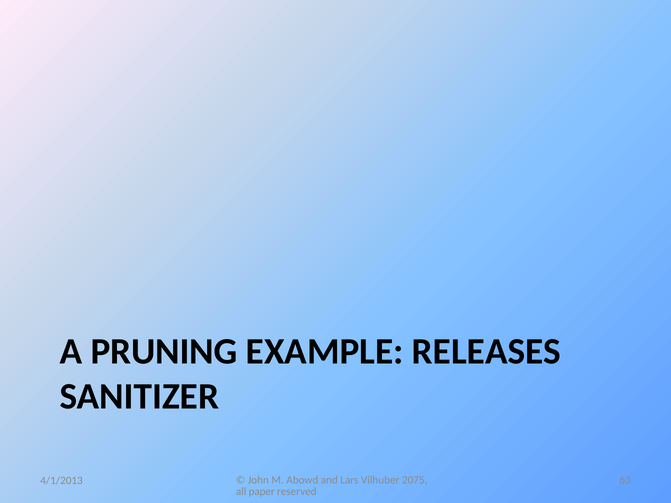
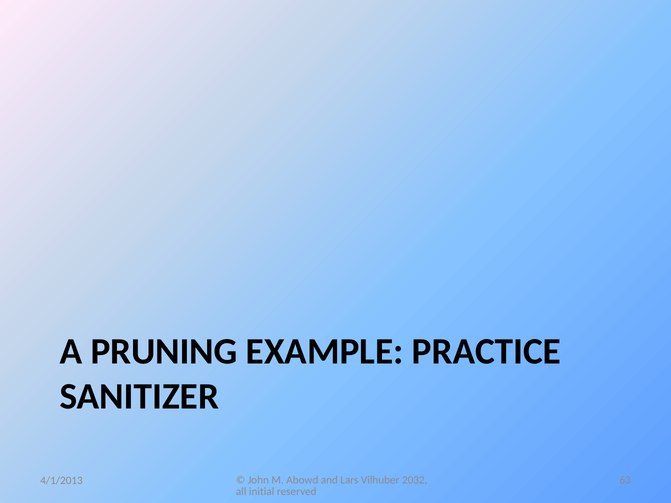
RELEASES: RELEASES -> PRACTICE
2075: 2075 -> 2032
paper: paper -> initial
